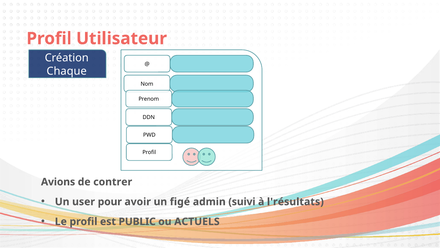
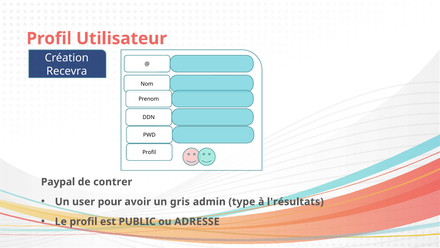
Chaque: Chaque -> Recevra
Avions: Avions -> Paypal
figé: figé -> gris
suivi: suivi -> type
ACTUELS: ACTUELS -> ADRESSE
